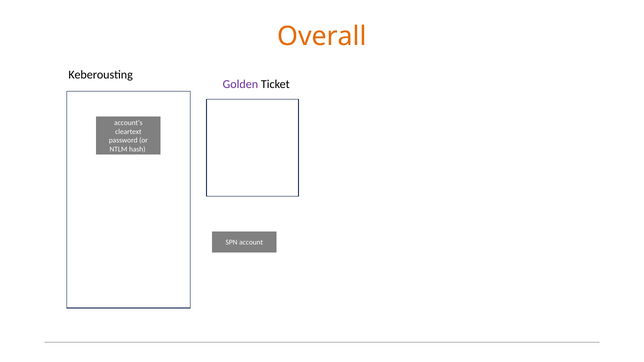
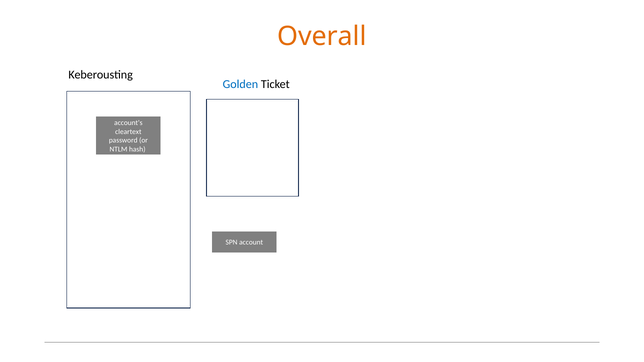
Golden colour: purple -> blue
